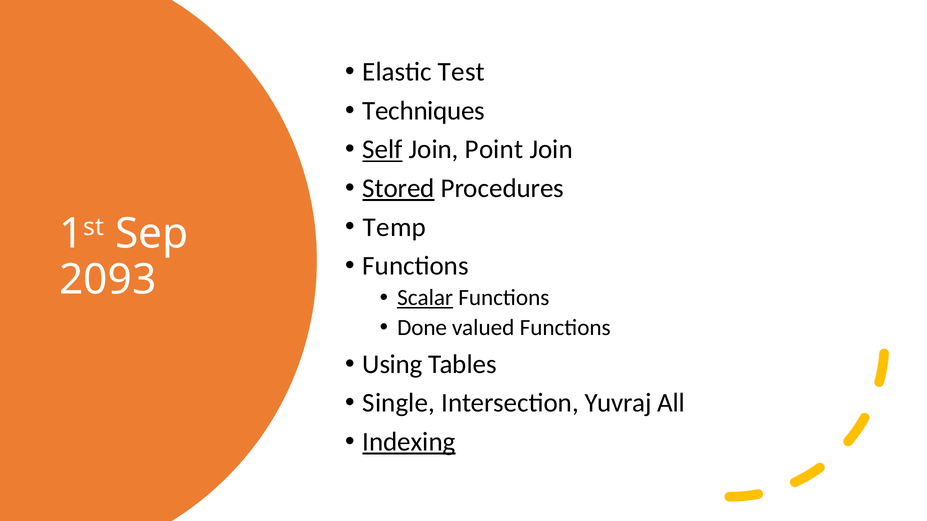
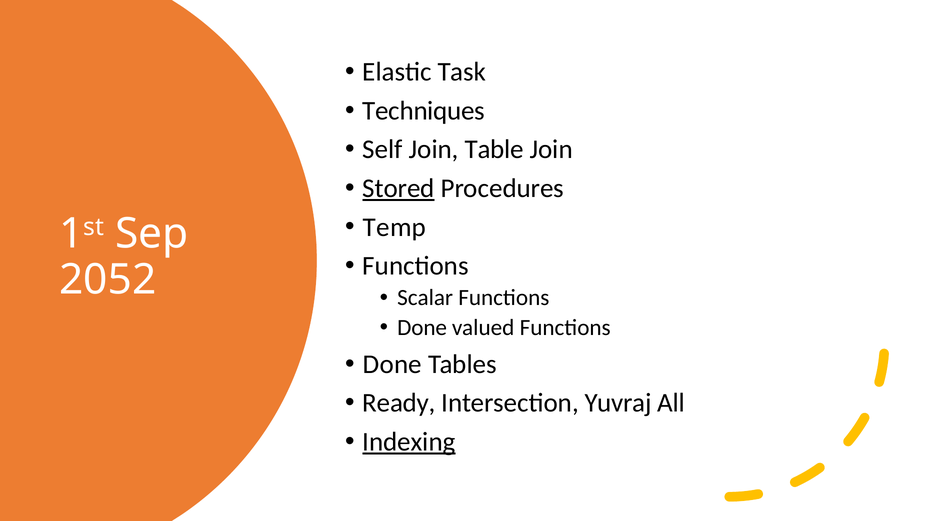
Test: Test -> Task
Self underline: present -> none
Point: Point -> Table
2093: 2093 -> 2052
Scalar underline: present -> none
Using at (393, 365): Using -> Done
Single: Single -> Ready
